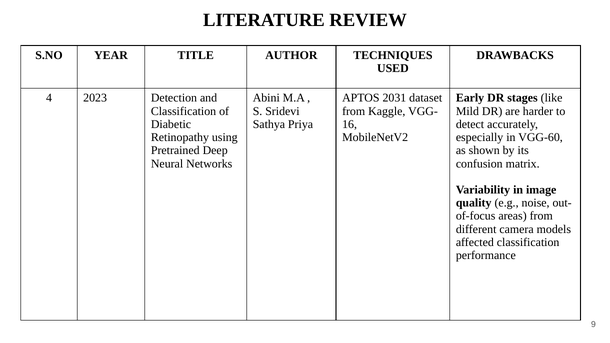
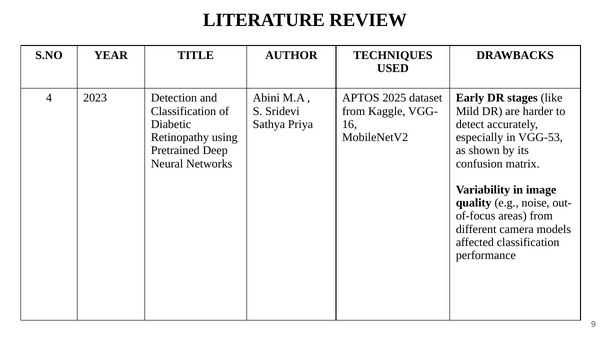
2031: 2031 -> 2025
VGG-60: VGG-60 -> VGG-53
